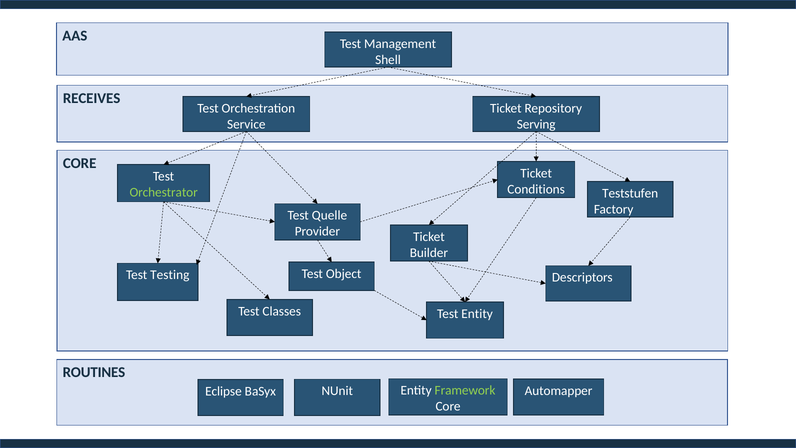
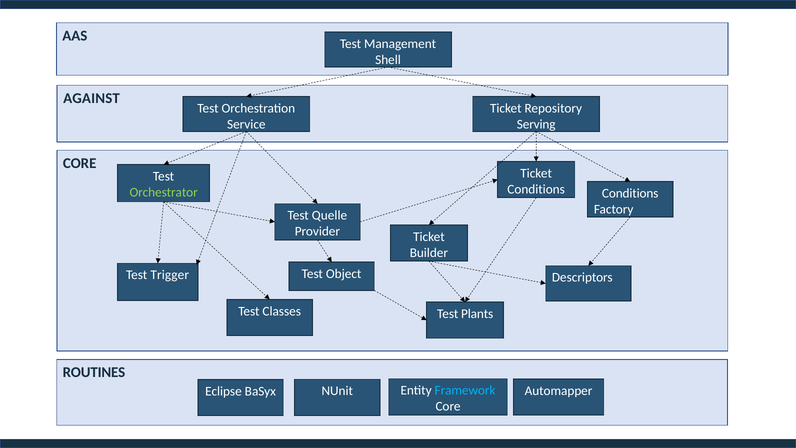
RECEIVES: RECEIVES -> AGAINST
Teststufen at (630, 193): Teststufen -> Conditions
Testing: Testing -> Trigger
Test Entity: Entity -> Plants
Framework colour: light green -> light blue
